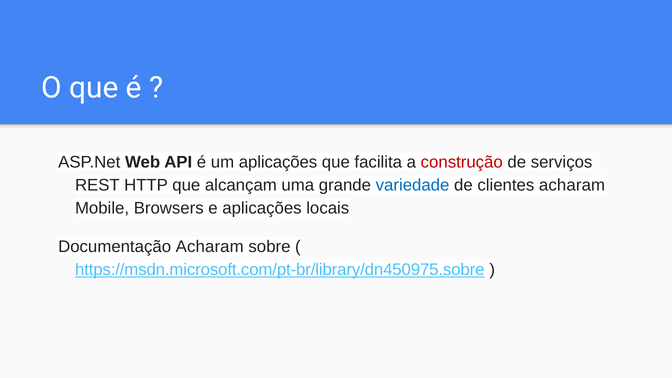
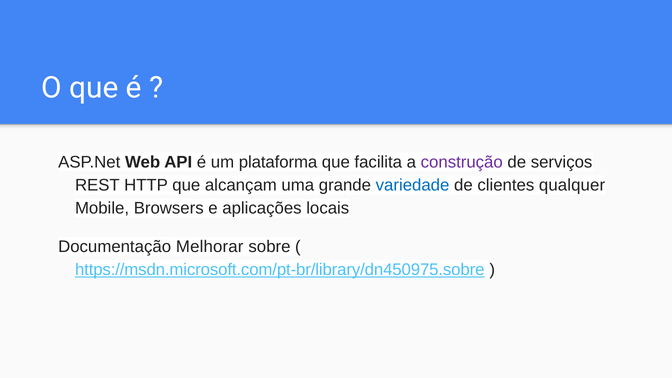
um aplicações: aplicações -> plataforma
construção colour: red -> purple
clientes acharam: acharam -> qualquer
Documentação Acharam: Acharam -> Melhorar
